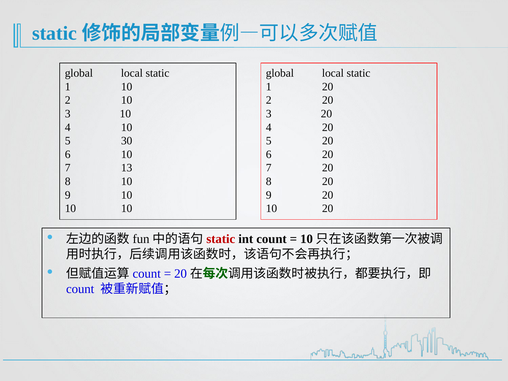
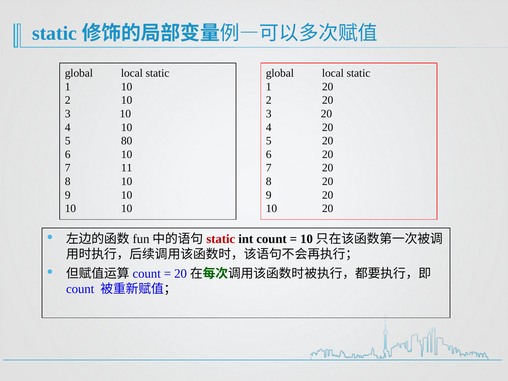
30: 30 -> 80
13: 13 -> 11
